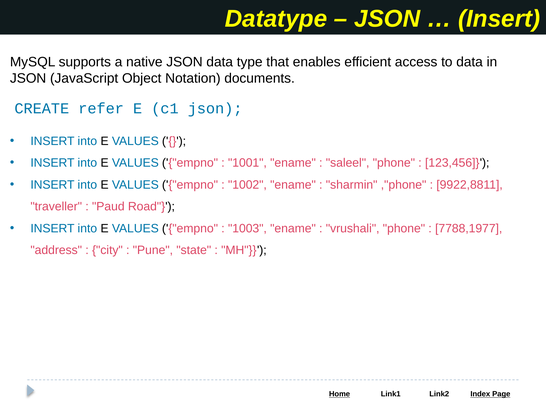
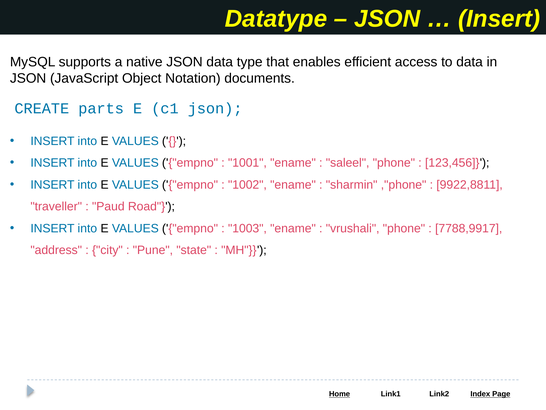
refer: refer -> parts
7788,1977: 7788,1977 -> 7788,9917
